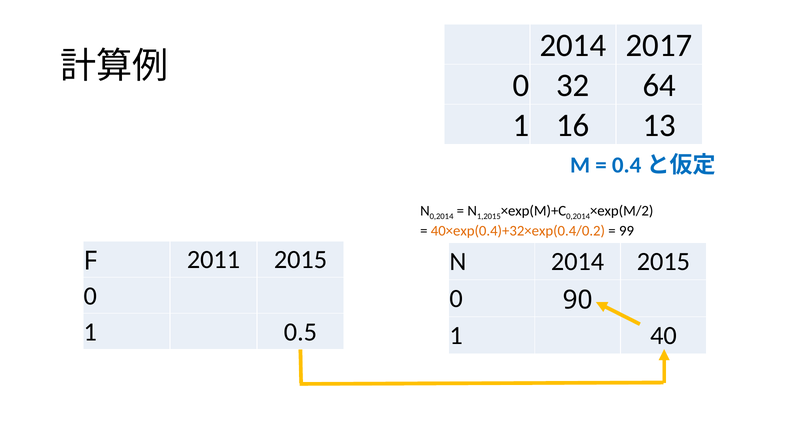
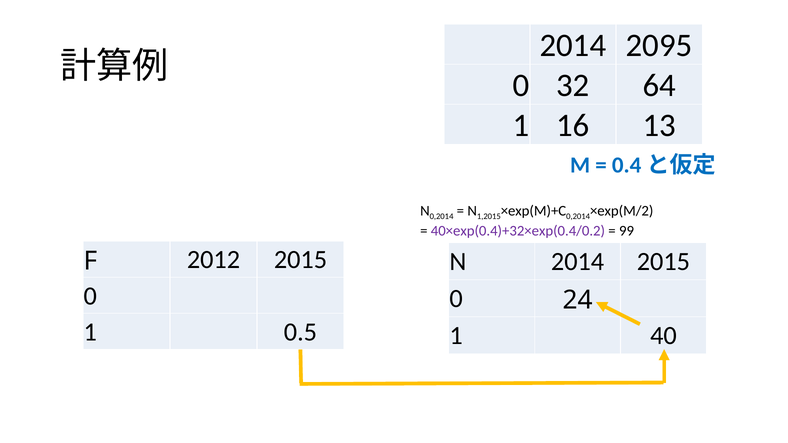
2017: 2017 -> 2095
40×exp(0.4)+32×exp(0.4/0.2 colour: orange -> purple
2011: 2011 -> 2012
90: 90 -> 24
